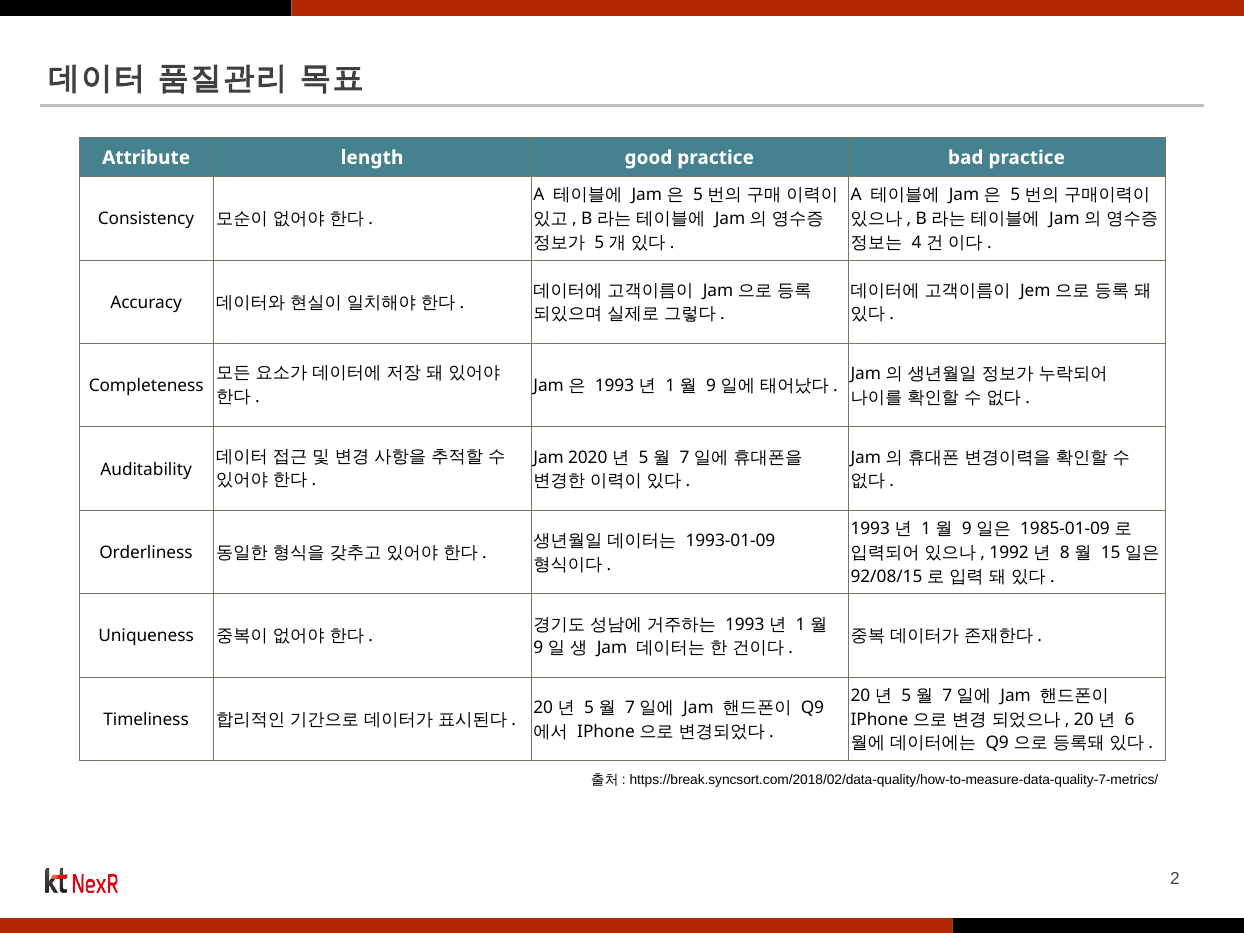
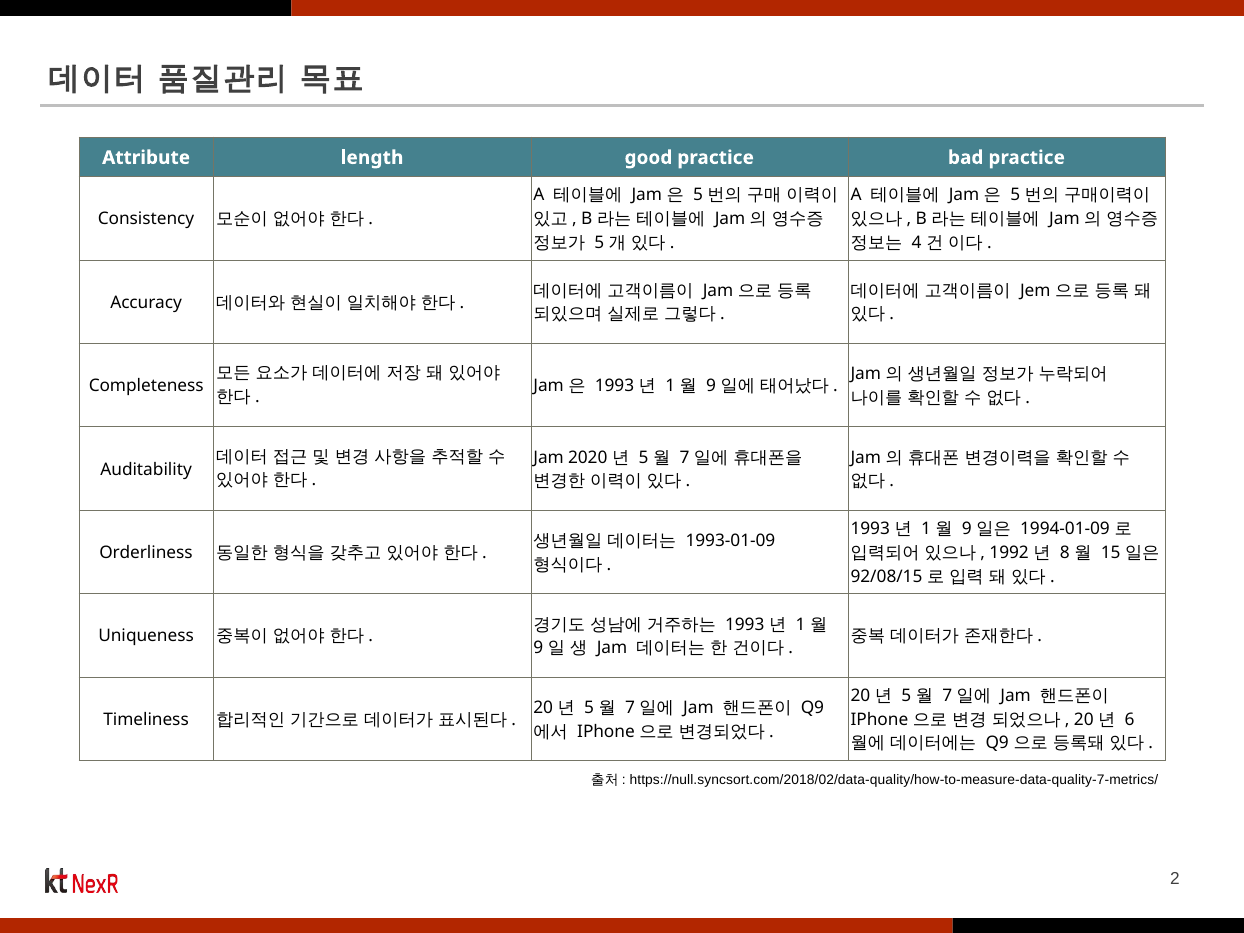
1985-01-09: 1985-01-09 -> 1994-01-09
https://break.syncsort.com/2018/02/data-quality/how-to-measure-data-quality-7-metrics/: https://break.syncsort.com/2018/02/data-quality/how-to-measure-data-quality-7-metrics/ -> https://null.syncsort.com/2018/02/data-quality/how-to-measure-data-quality-7-metrics/
